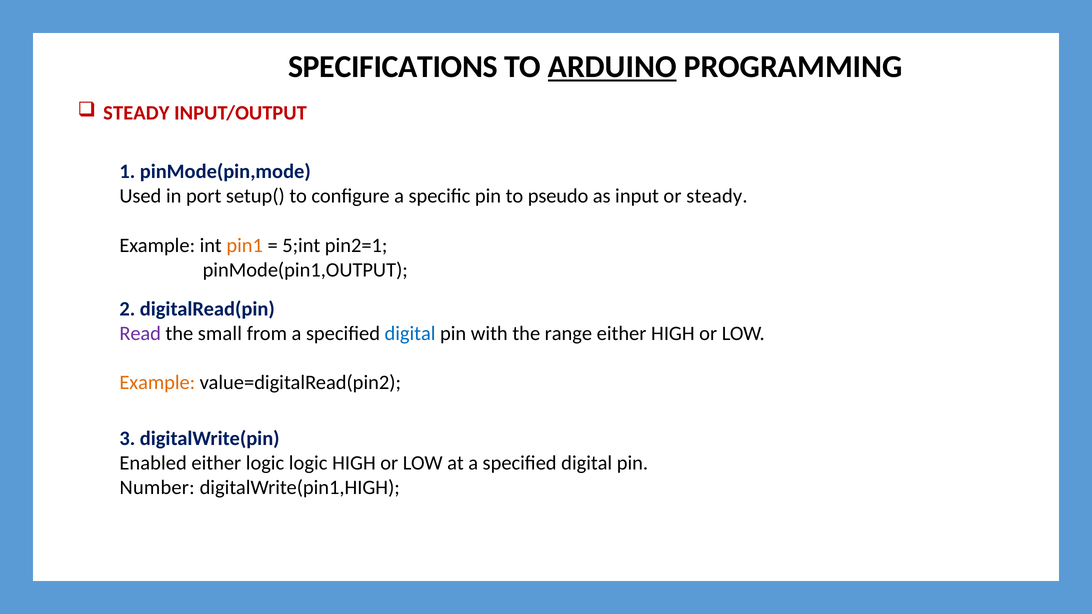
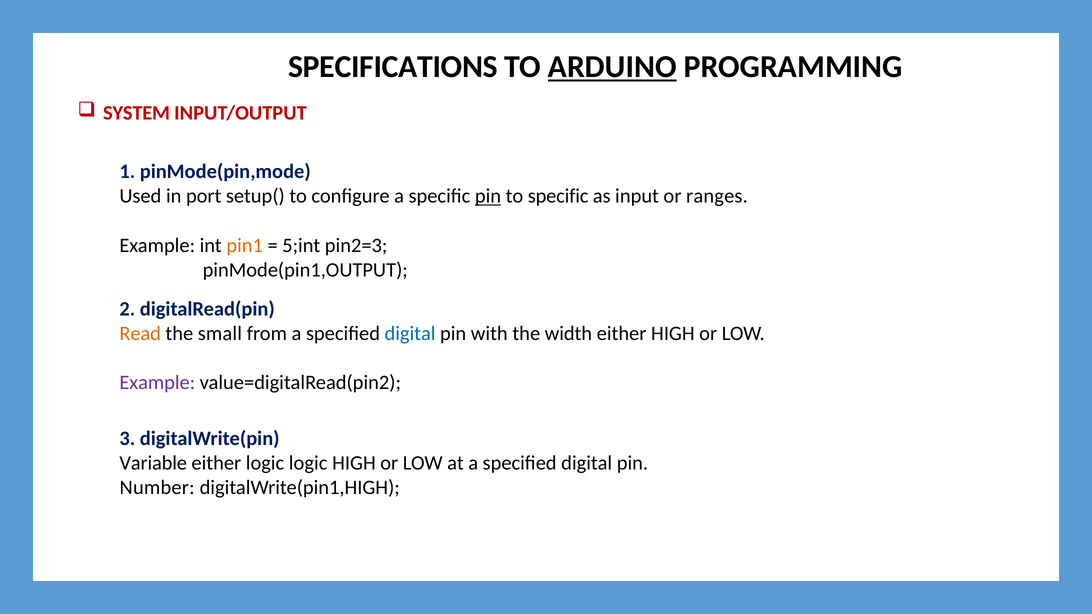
STEADY at (136, 113): STEADY -> SYSTEM
pin at (488, 196) underline: none -> present
to pseudo: pseudo -> specific
or steady: steady -> ranges
pin2=1: pin2=1 -> pin2=3
Read colour: purple -> orange
range: range -> width
Example at (157, 383) colour: orange -> purple
Enabled: Enabled -> Variable
